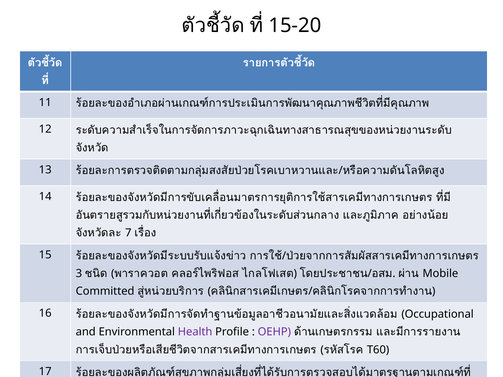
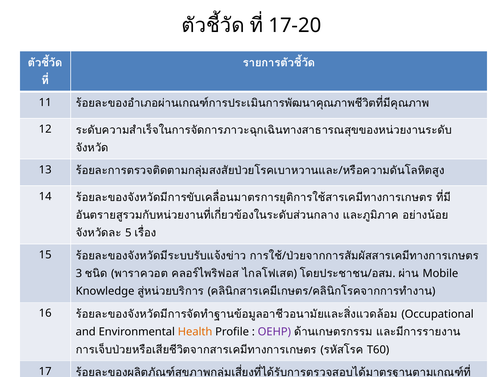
15-20: 15-20 -> 17-20
7: 7 -> 5
Committed: Committed -> Knowledge
Health colour: purple -> orange
